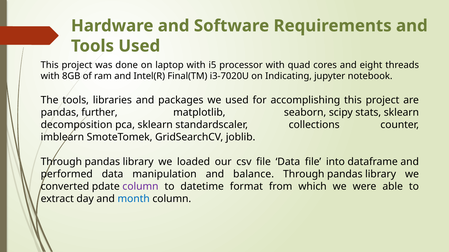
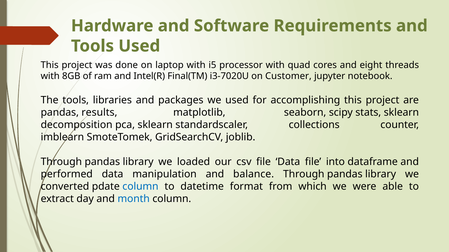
Indicating: Indicating -> Customer
further: further -> results
column at (140, 187) colour: purple -> blue
